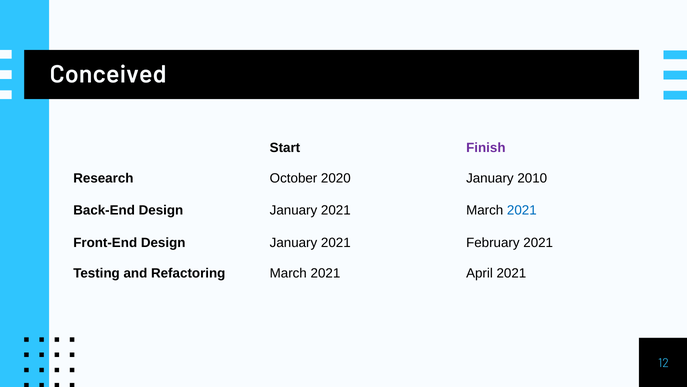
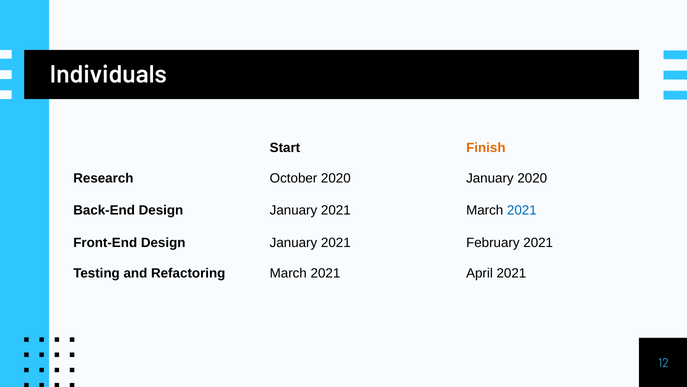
Conceived: Conceived -> Individuals
Finish colour: purple -> orange
January 2010: 2010 -> 2020
